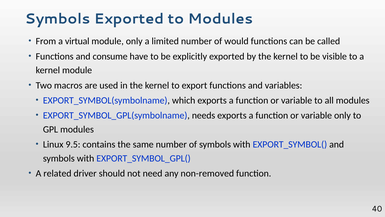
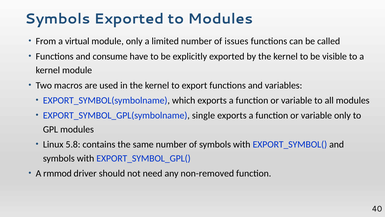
would: would -> issues
needs: needs -> single
9.5: 9.5 -> 5.8
related: related -> rmmod
